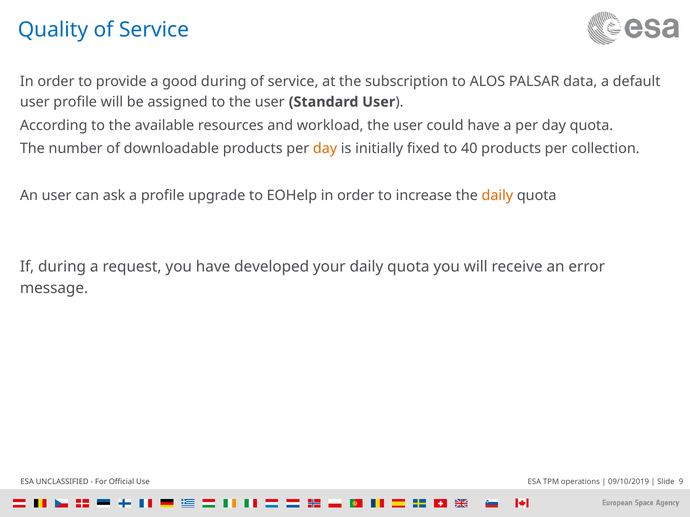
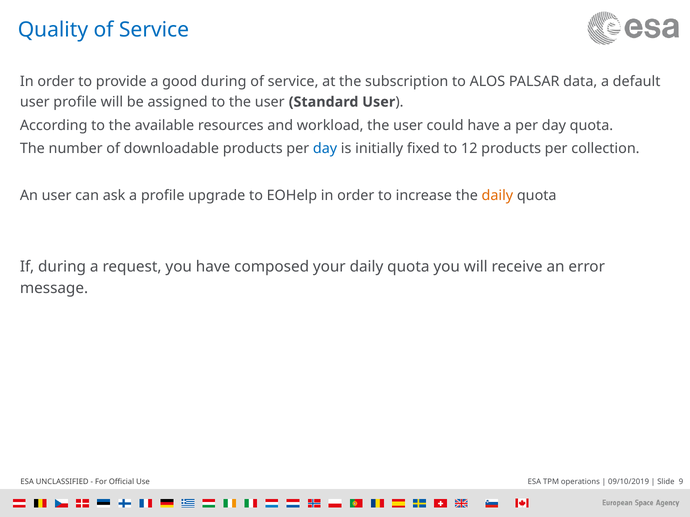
day at (325, 149) colour: orange -> blue
40: 40 -> 12
developed: developed -> composed
